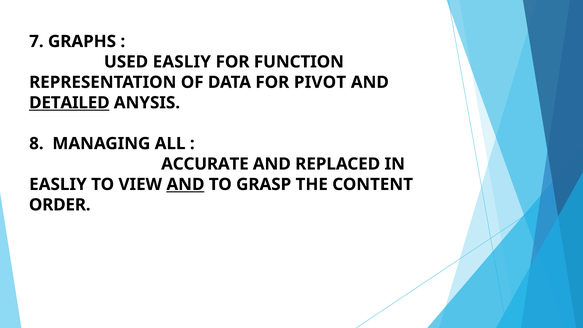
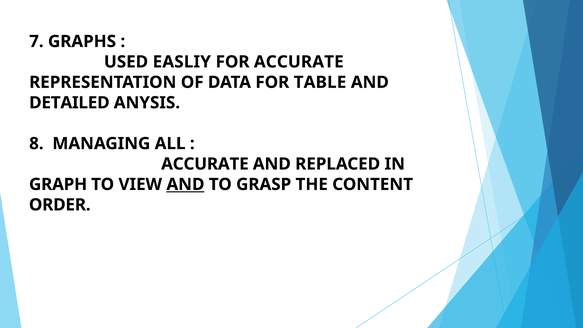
FOR FUNCTION: FUNCTION -> ACCURATE
PIVOT: PIVOT -> TABLE
DETAILED underline: present -> none
EASLIY at (58, 184): EASLIY -> GRAPH
